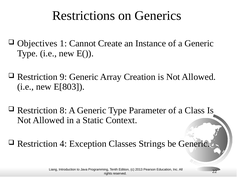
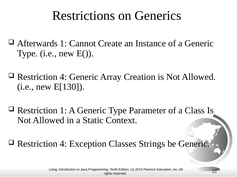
Objectives: Objectives -> Afterwards
9 at (63, 77): 9 -> 4
E[803: E[803 -> E[130
Restriction 8: 8 -> 1
